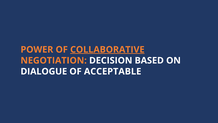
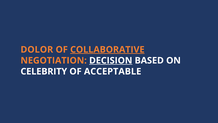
POWER: POWER -> DOLOR
DECISION underline: none -> present
DIALOGUE: DIALOGUE -> CELEBRITY
